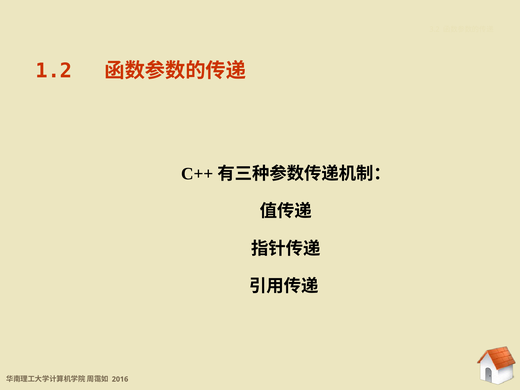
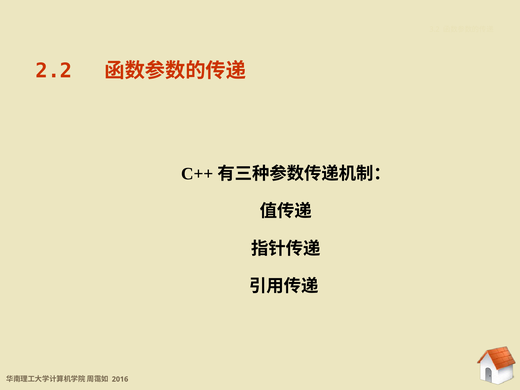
1.2: 1.2 -> 2.2
